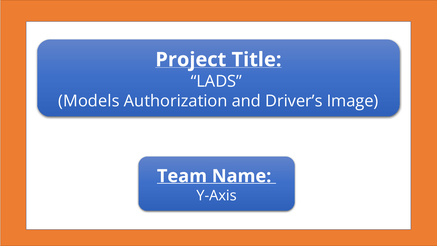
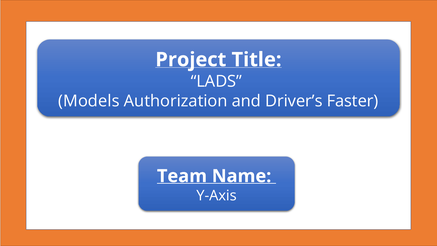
Image: Image -> Faster
